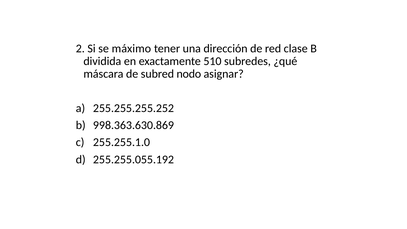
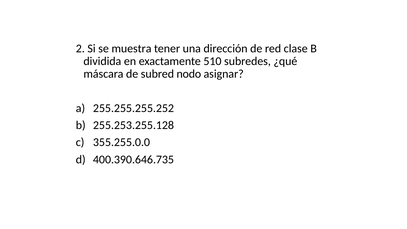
máximo: máximo -> muestra
998.363.630.869: 998.363.630.869 -> 255.253.255.128
255.255.1.0: 255.255.1.0 -> 355.255.0.0
255.255.055.192: 255.255.055.192 -> 400.390.646.735
